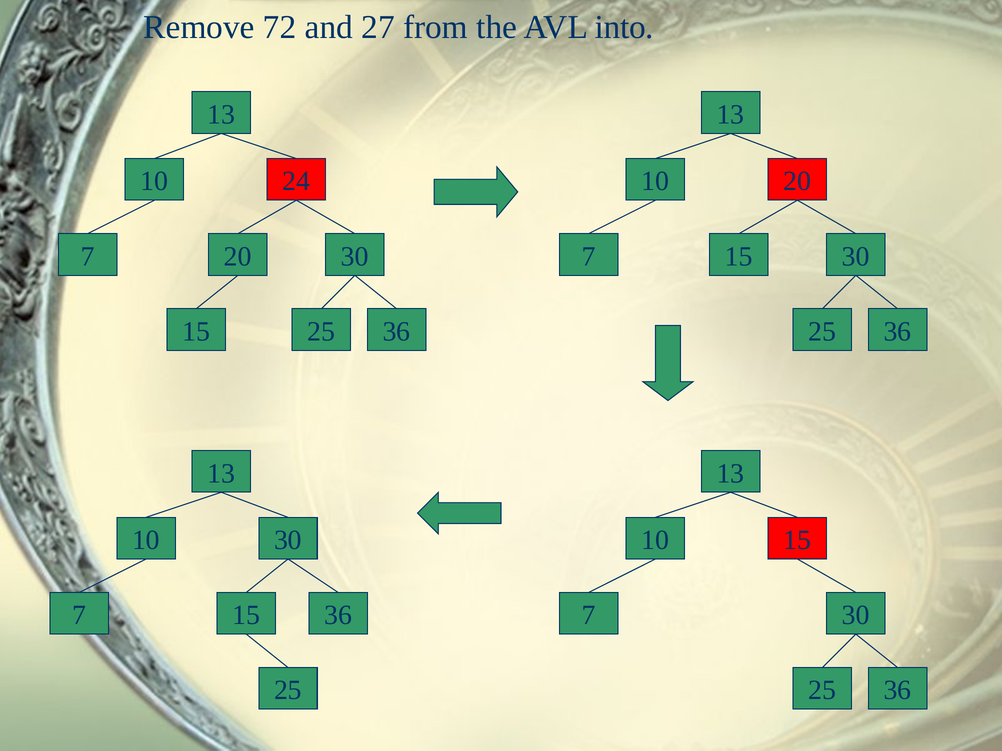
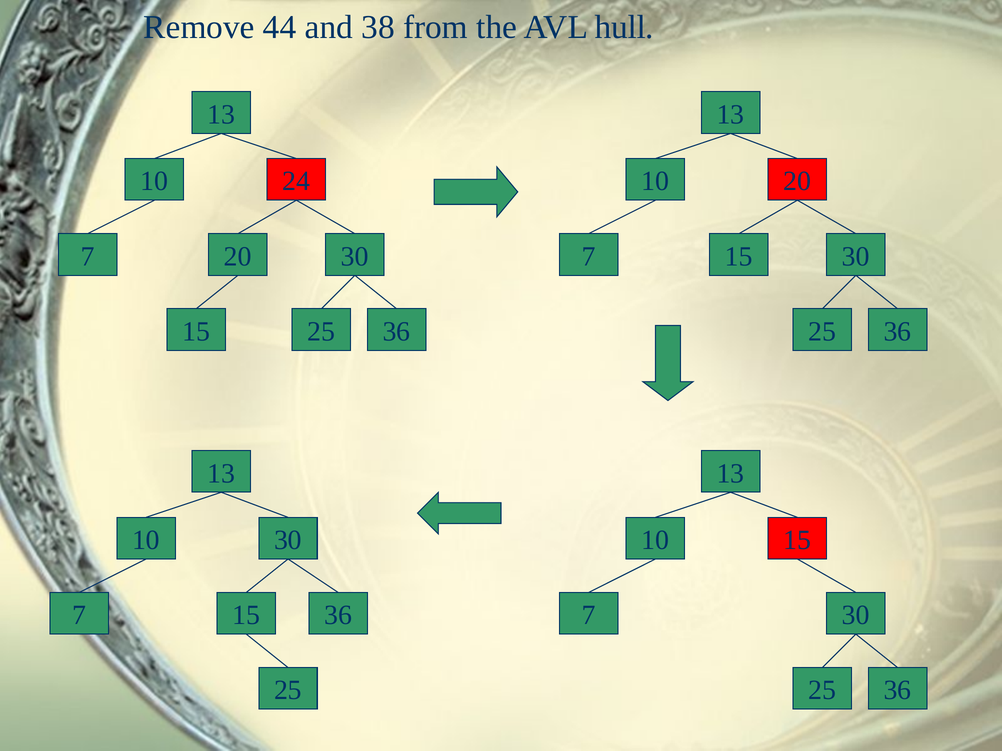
72: 72 -> 44
27: 27 -> 38
into: into -> hull
